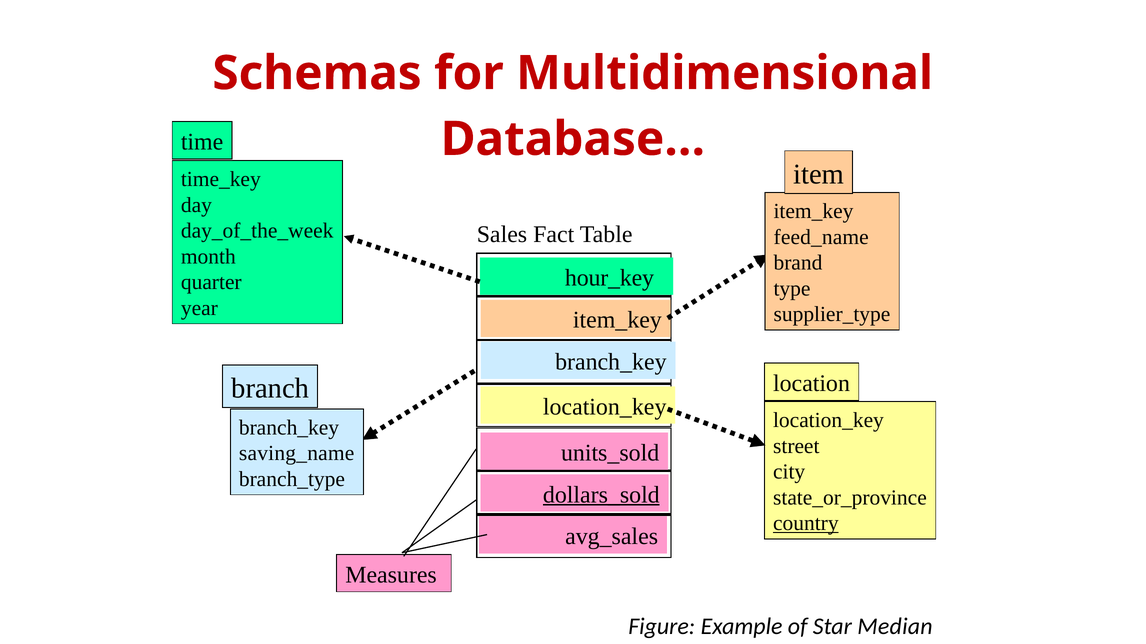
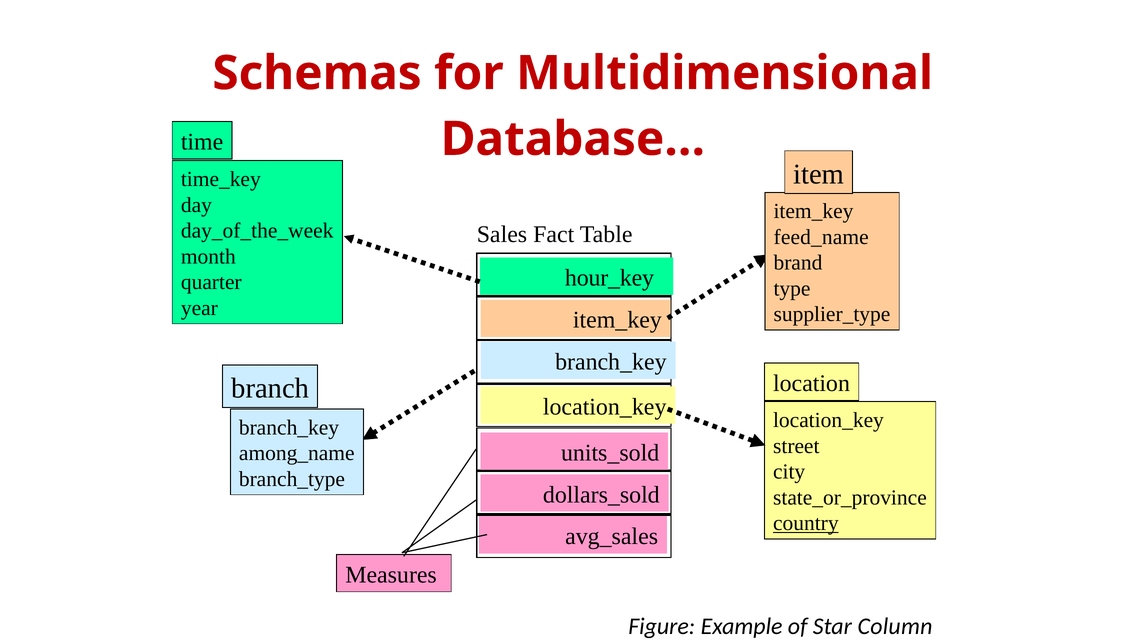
saving_name: saving_name -> among_name
dollars_sold underline: present -> none
Median: Median -> Column
